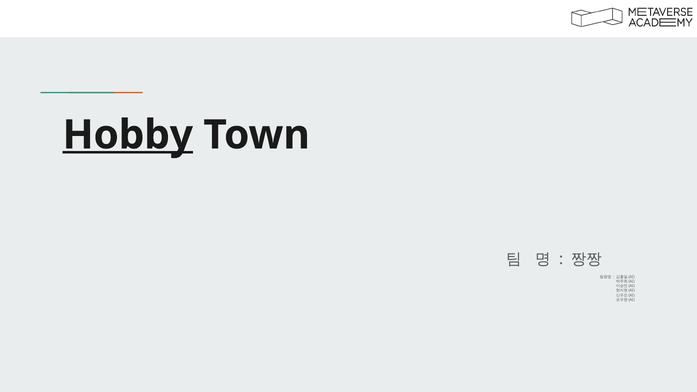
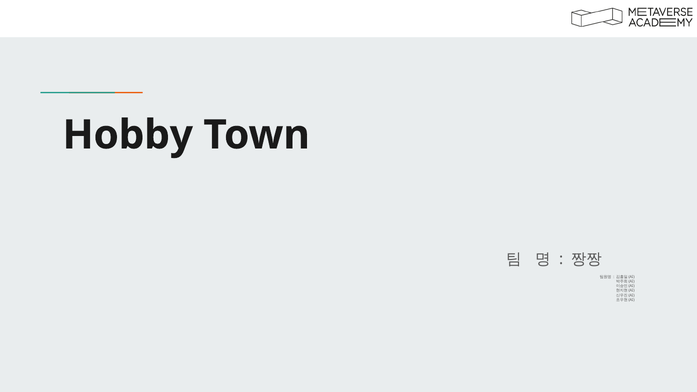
Hobby underline: present -> none
